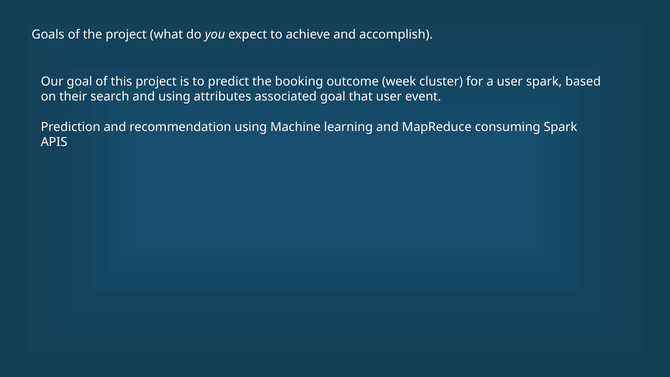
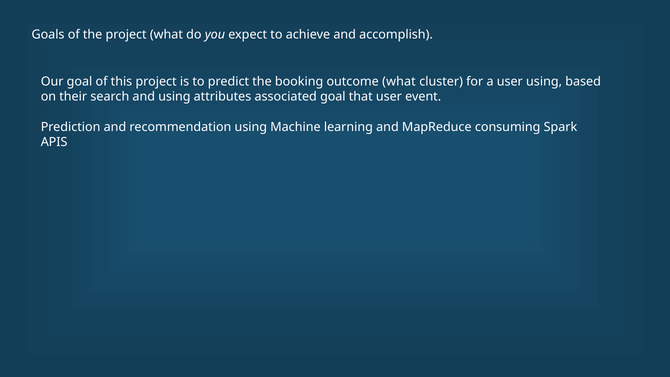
outcome week: week -> what
user spark: spark -> using
